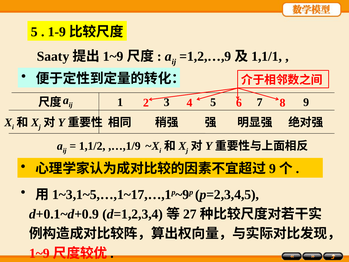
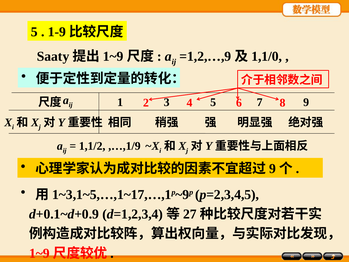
1,1/1: 1,1/1 -> 1,1/0
